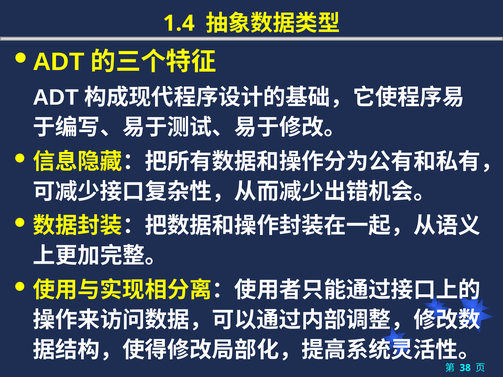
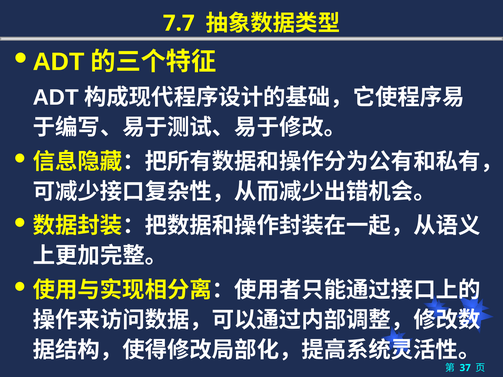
1.4: 1.4 -> 7.7
38: 38 -> 37
